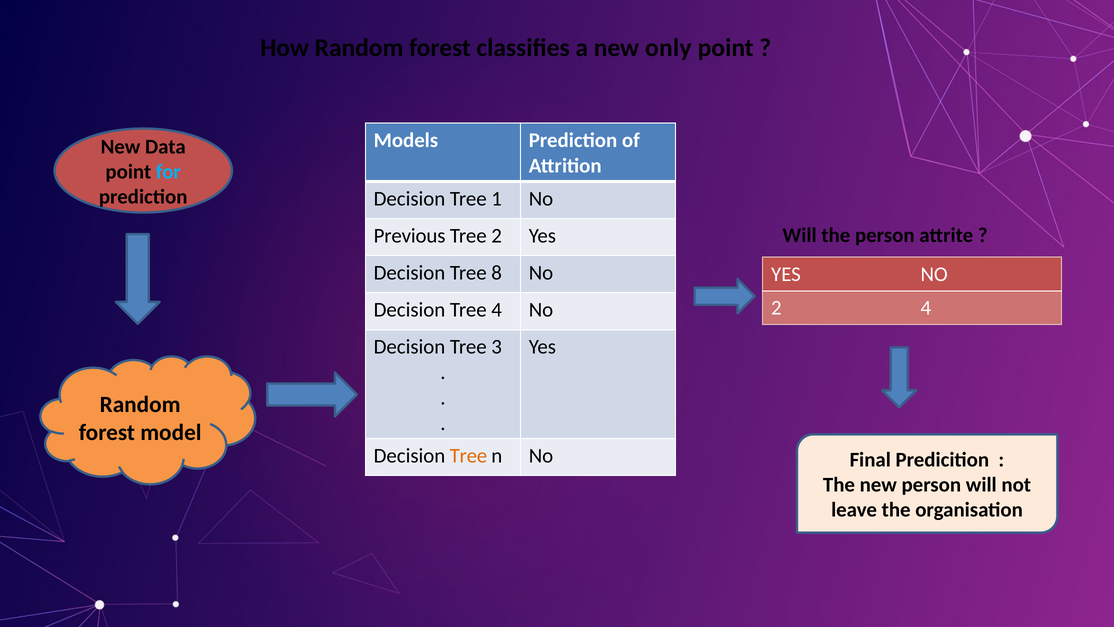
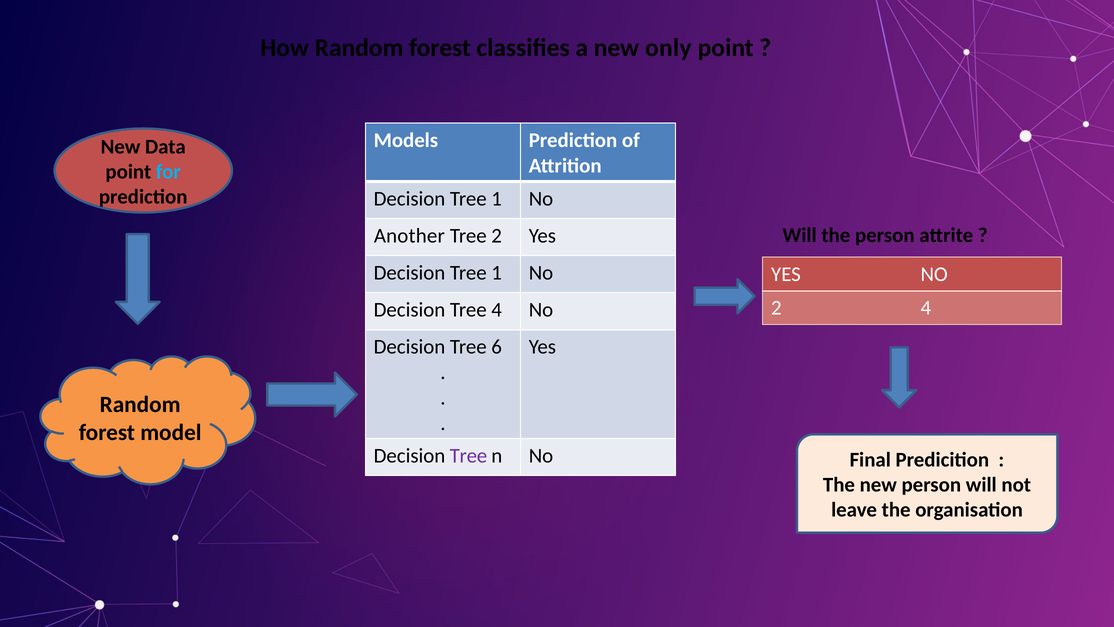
Previous: Previous -> Another
8 at (497, 273): 8 -> 1
3: 3 -> 6
Tree at (468, 455) colour: orange -> purple
